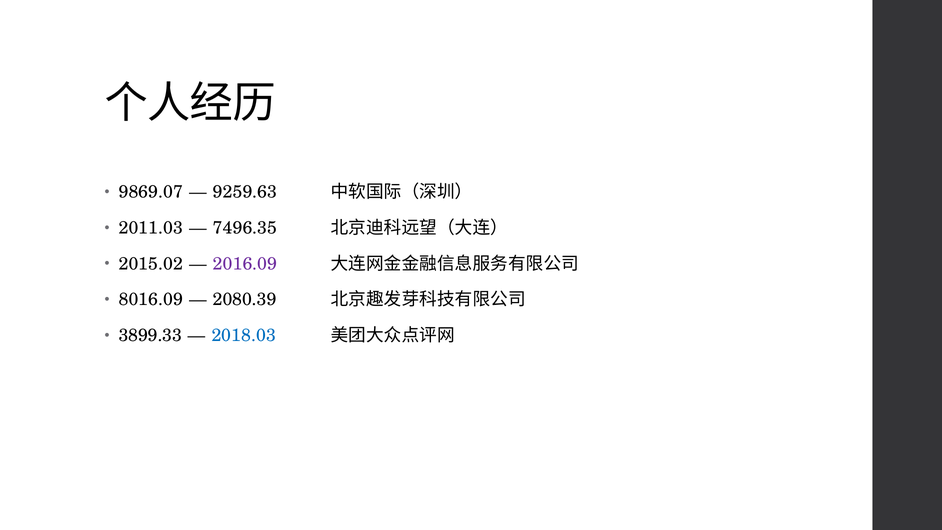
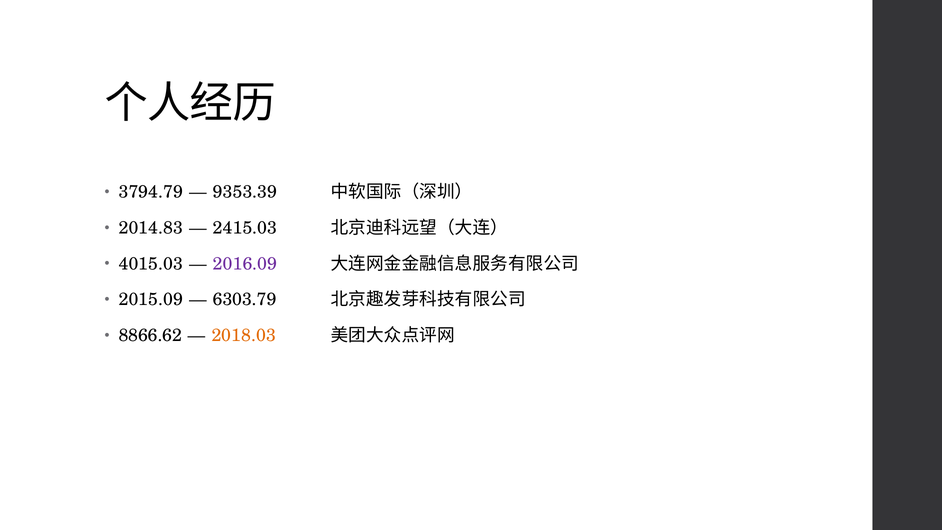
9869.07: 9869.07 -> 3794.79
9259.63: 9259.63 -> 9353.39
2011.03: 2011.03 -> 2014.83
7496.35: 7496.35 -> 2415.03
2015.02: 2015.02 -> 4015.03
8016.09: 8016.09 -> 2015.09
2080.39: 2080.39 -> 6303.79
3899.33: 3899.33 -> 8866.62
2018.03 colour: blue -> orange
